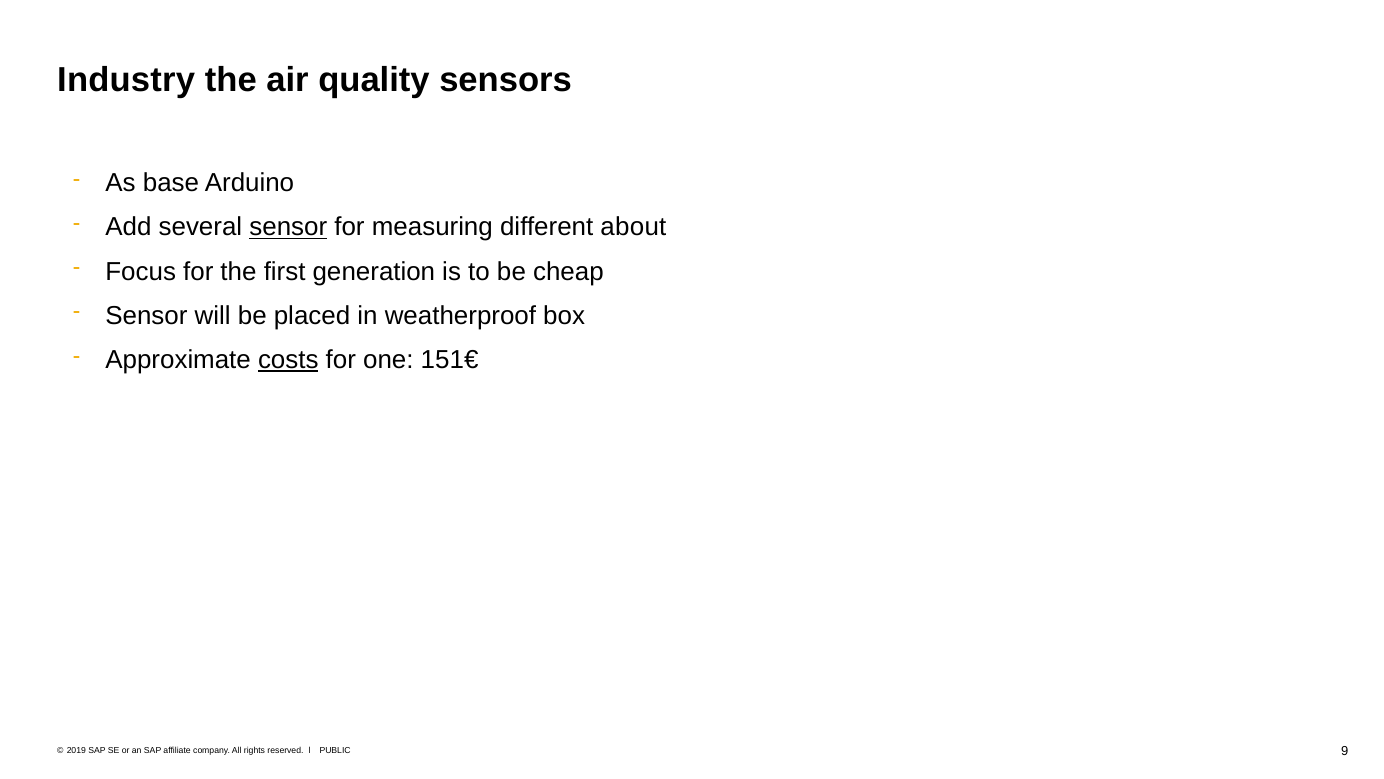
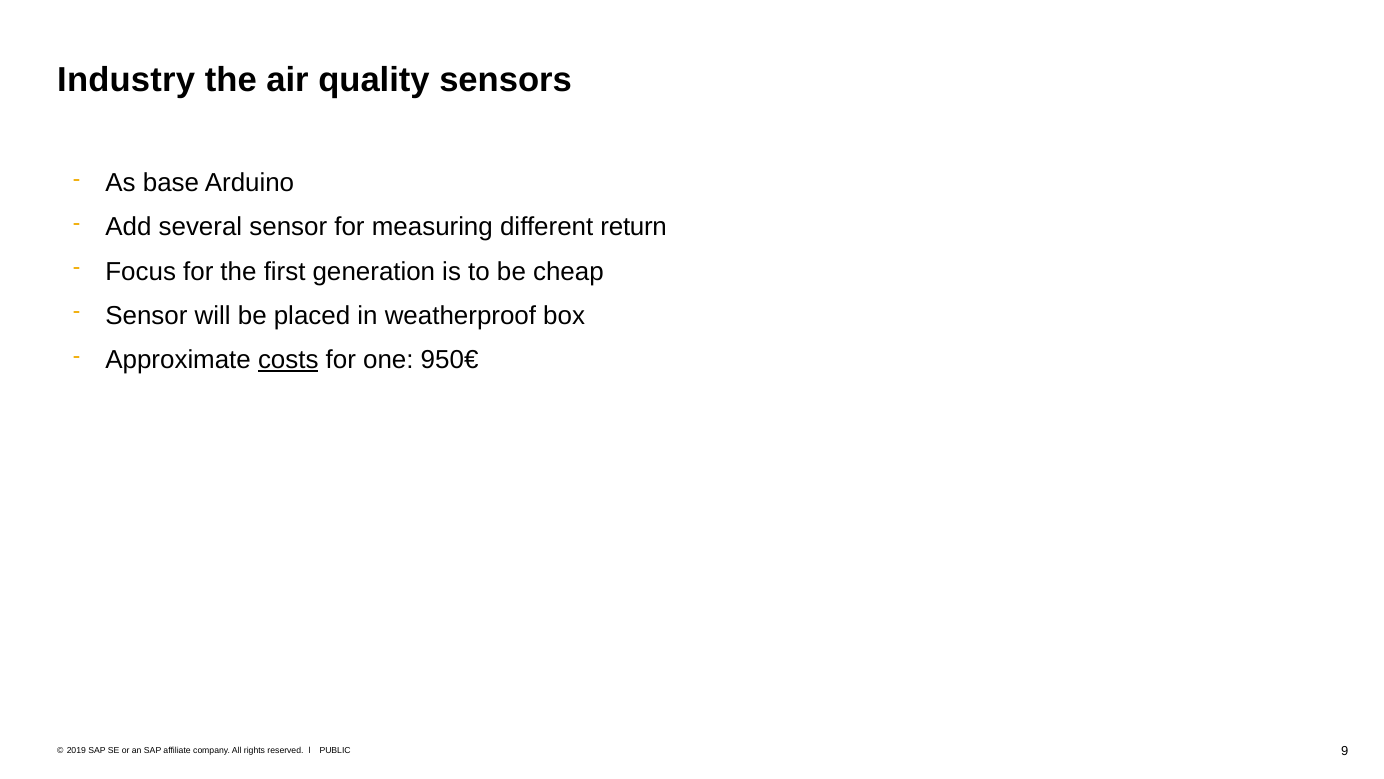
sensor at (288, 227) underline: present -> none
about: about -> return
151€: 151€ -> 950€
